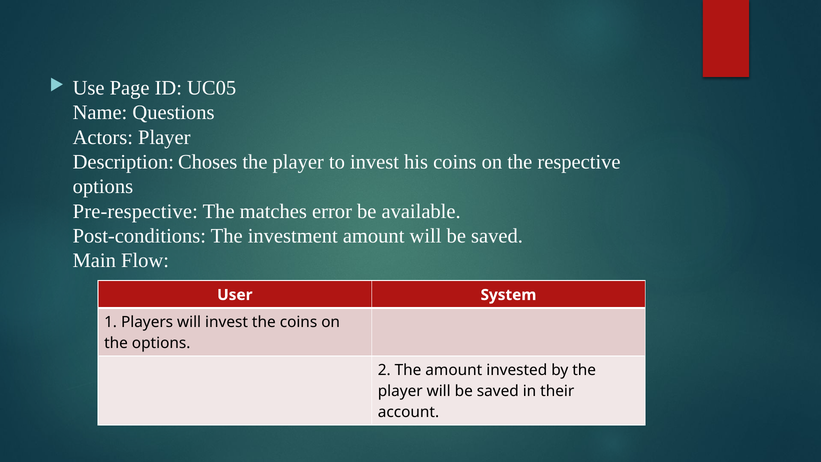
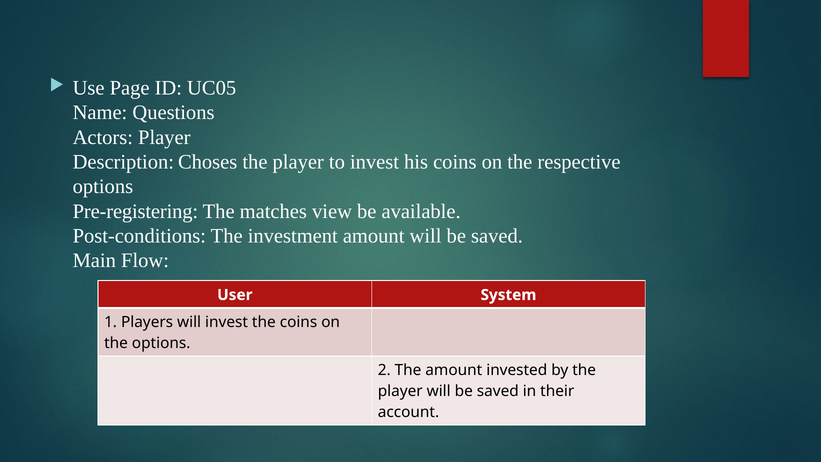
Pre-respective: Pre-respective -> Pre-registering
error: error -> view
